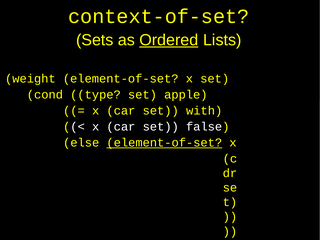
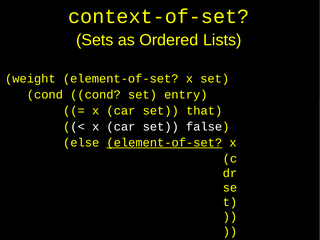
Ordered underline: present -> none
cond type: type -> cond
apple: apple -> entry
with: with -> that
